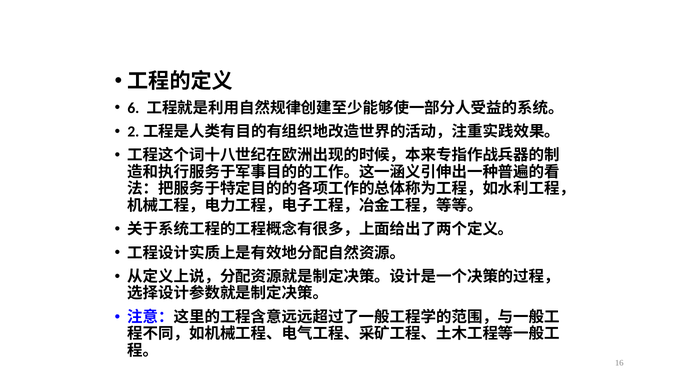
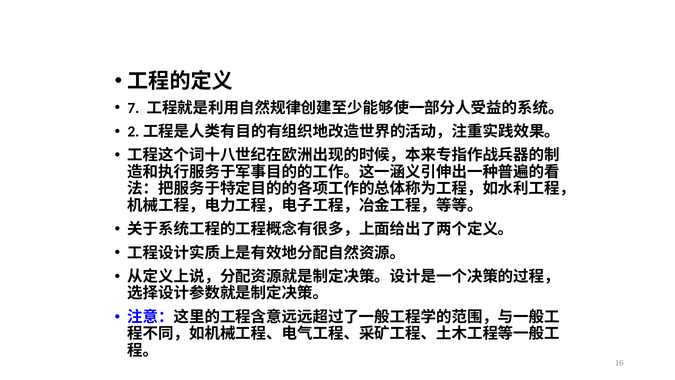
6: 6 -> 7
